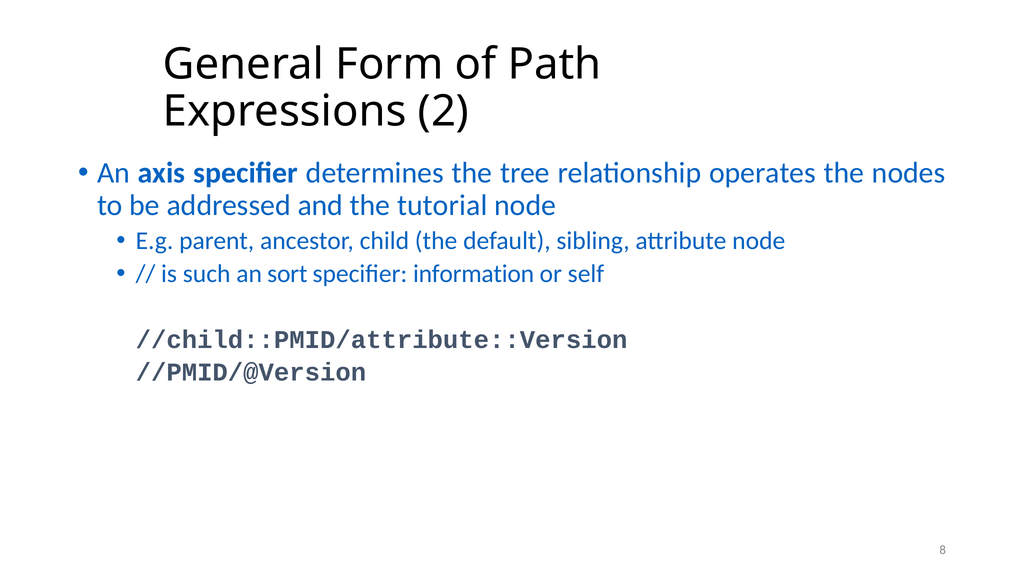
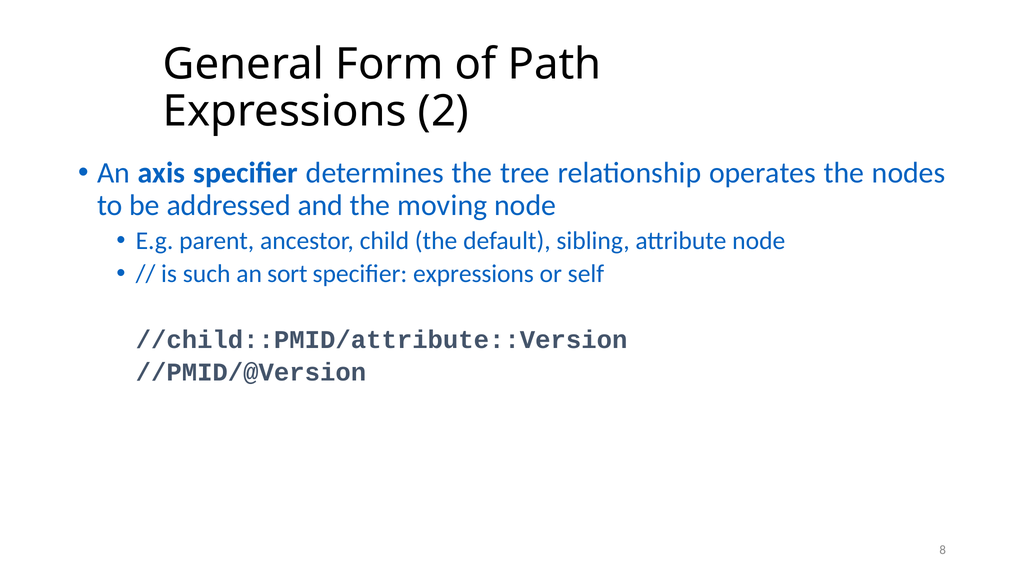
tutorial: tutorial -> moving
specifier information: information -> expressions
